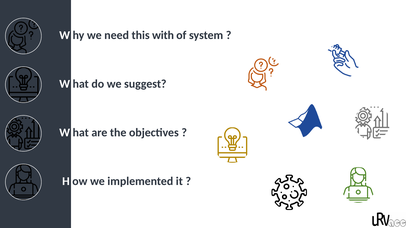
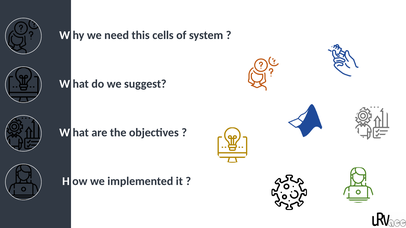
with: with -> cells
